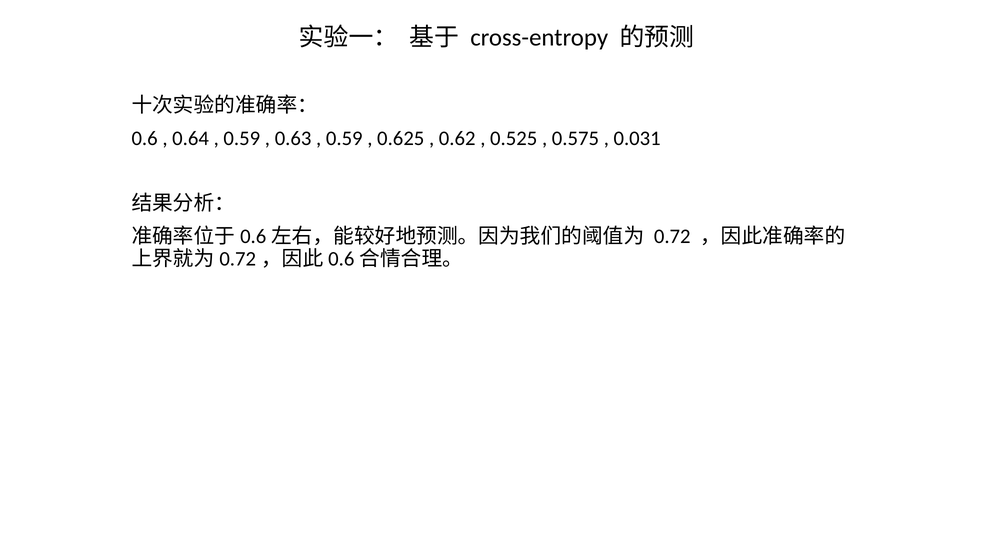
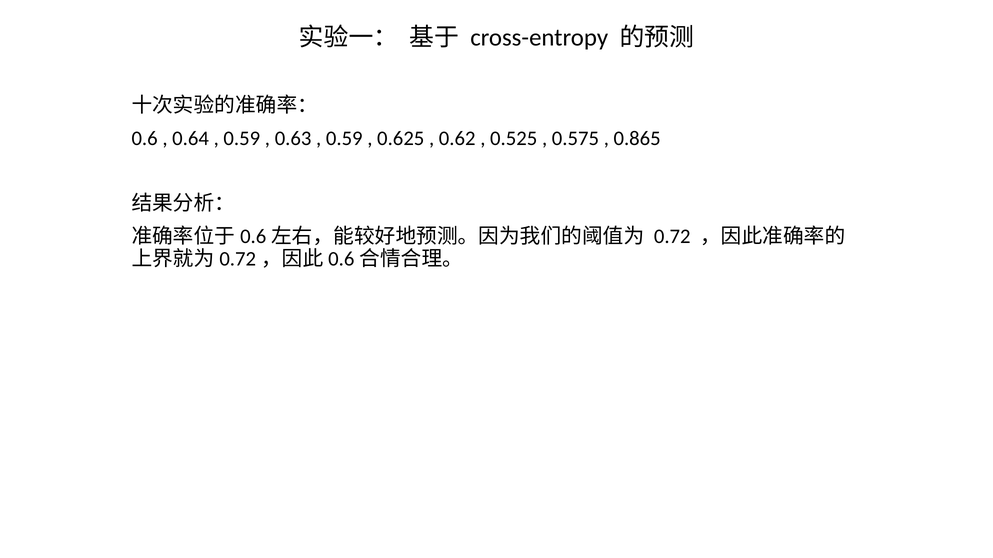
0.031: 0.031 -> 0.865
